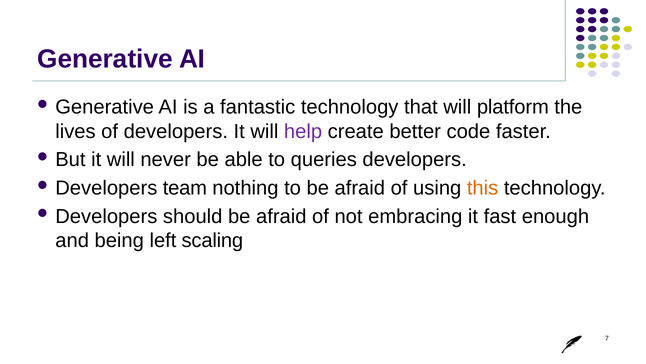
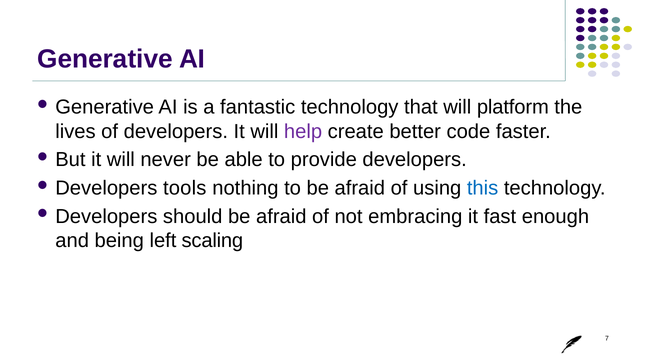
queries: queries -> provide
team: team -> tools
this colour: orange -> blue
